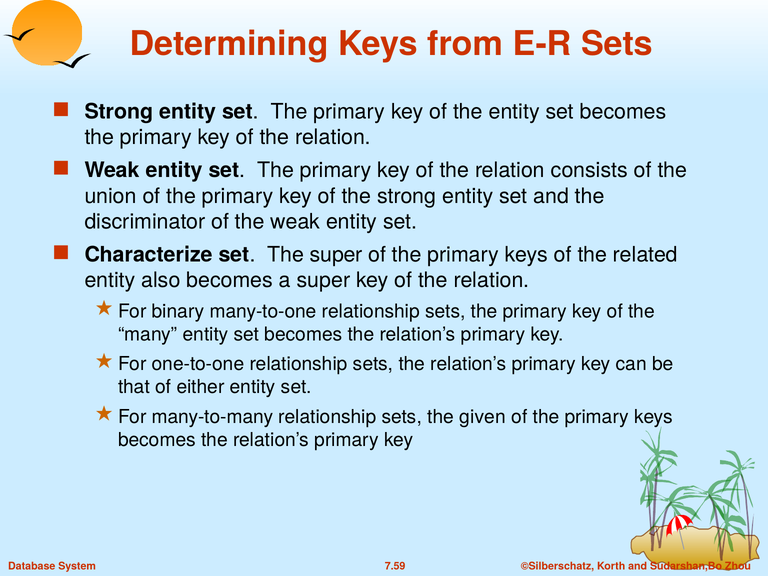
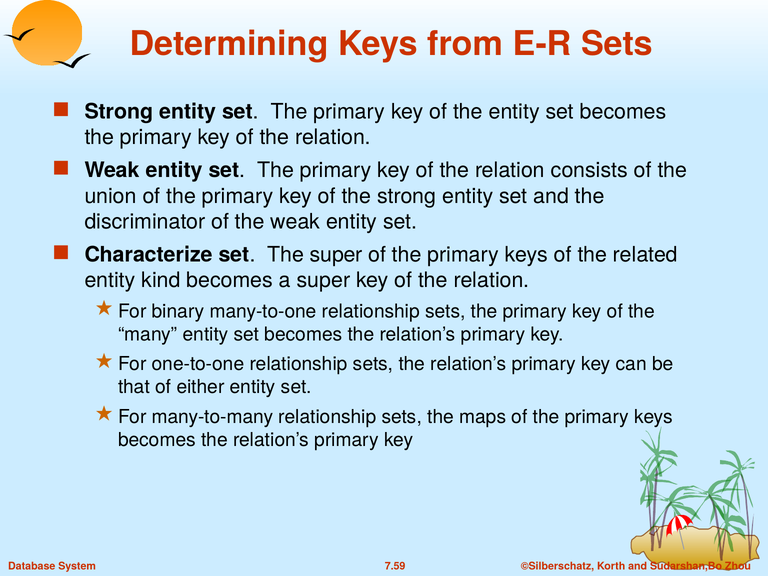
also: also -> kind
given: given -> maps
